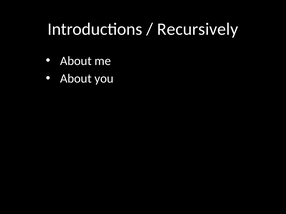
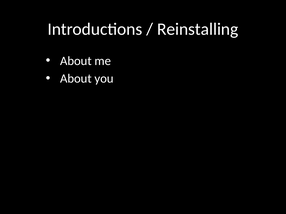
Recursively: Recursively -> Reinstalling
